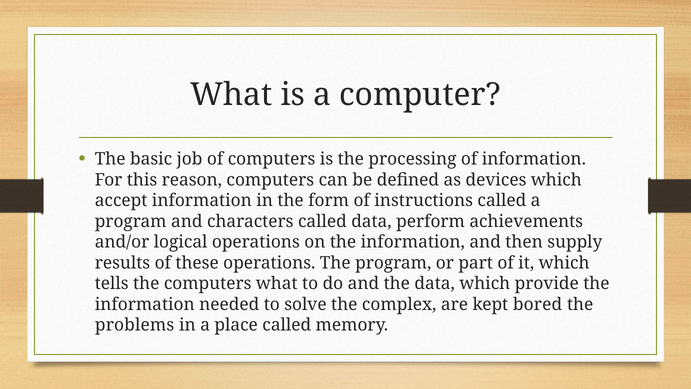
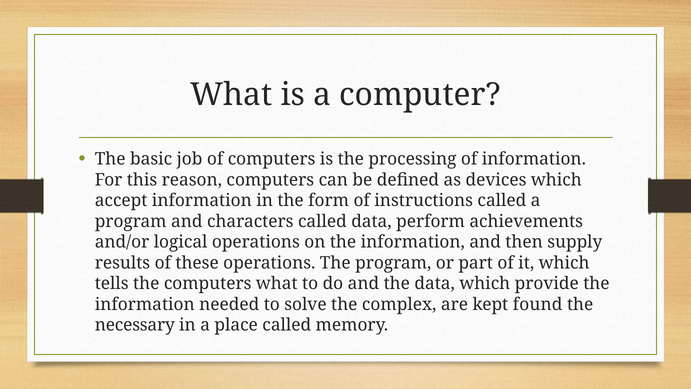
bored: bored -> found
problems: problems -> necessary
